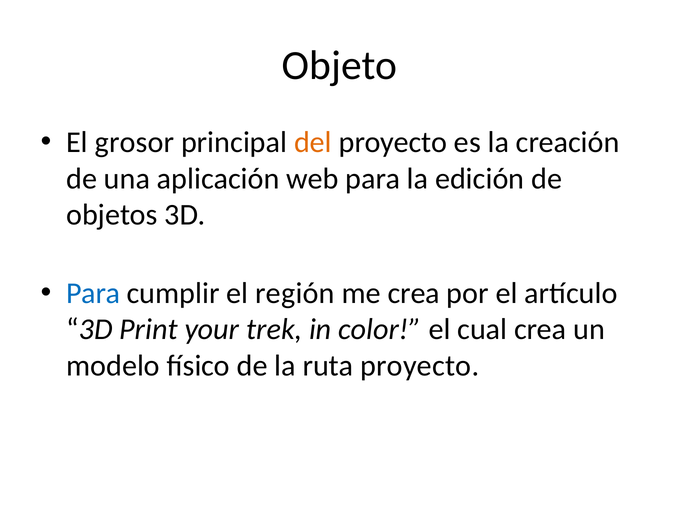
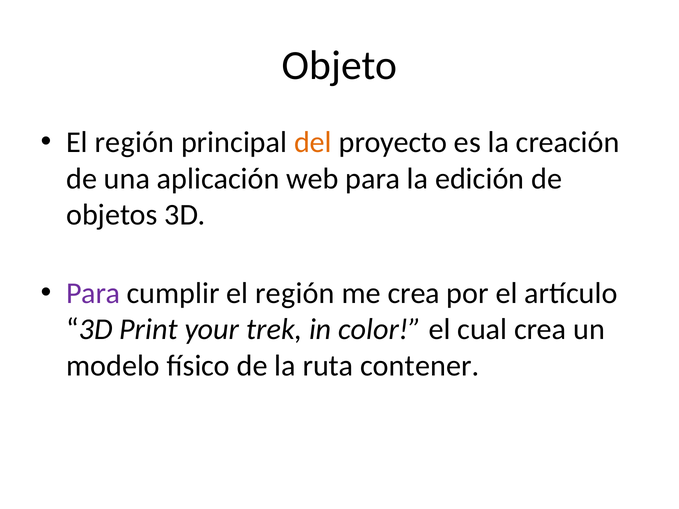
grosor at (134, 142): grosor -> región
Para at (93, 293) colour: blue -> purple
ruta proyecto: proyecto -> contener
